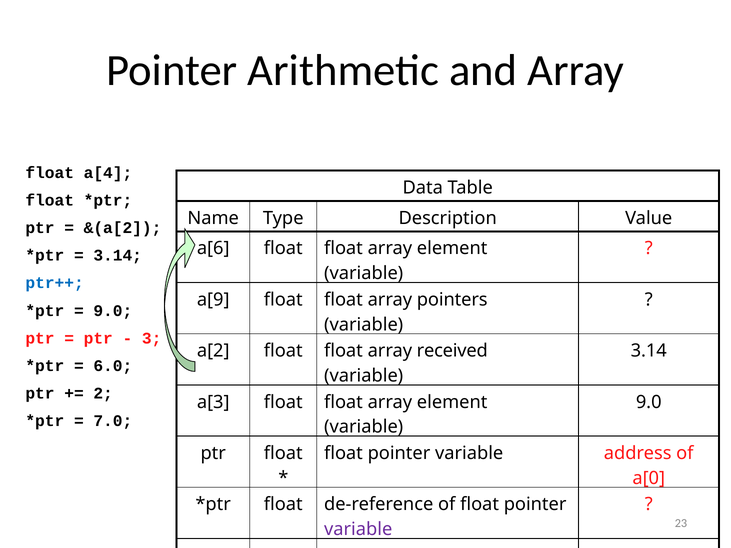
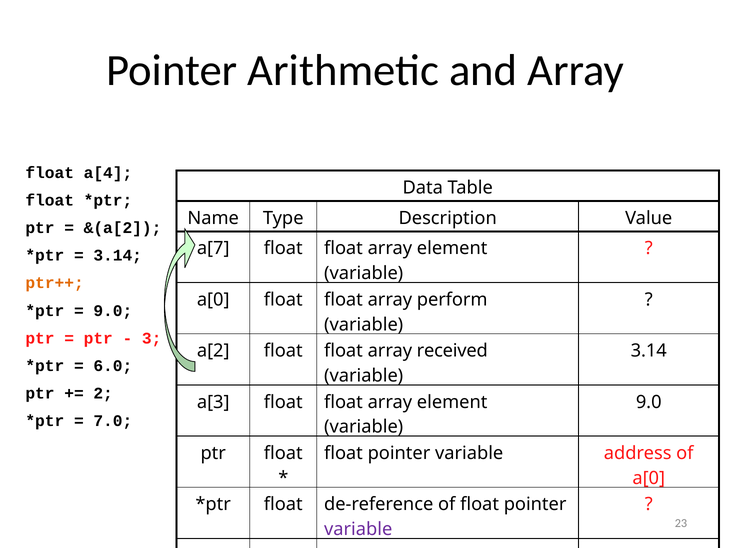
a[6: a[6 -> a[7
ptr++ colour: blue -> orange
a[9 at (213, 300): a[9 -> a[0
pointers: pointers -> perform
